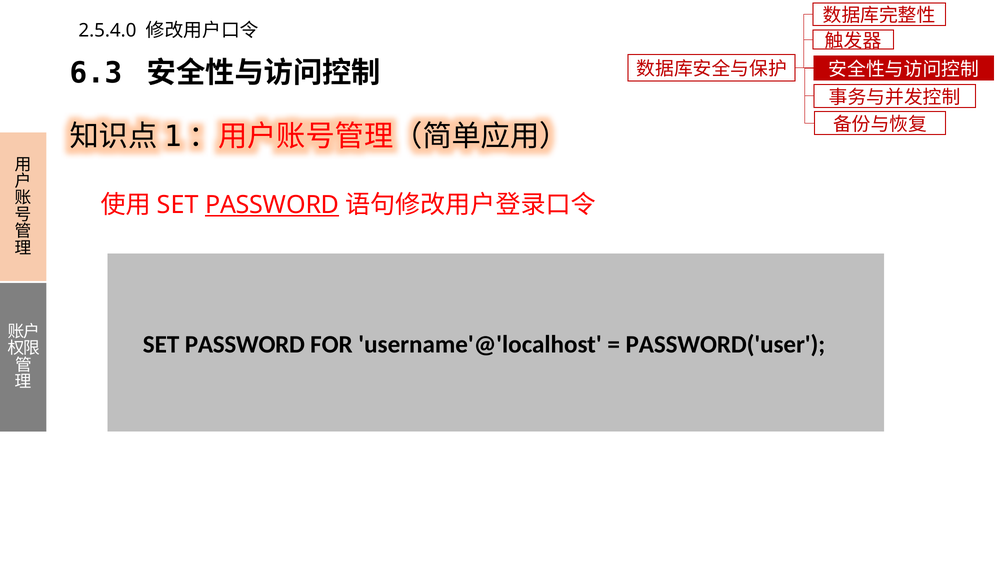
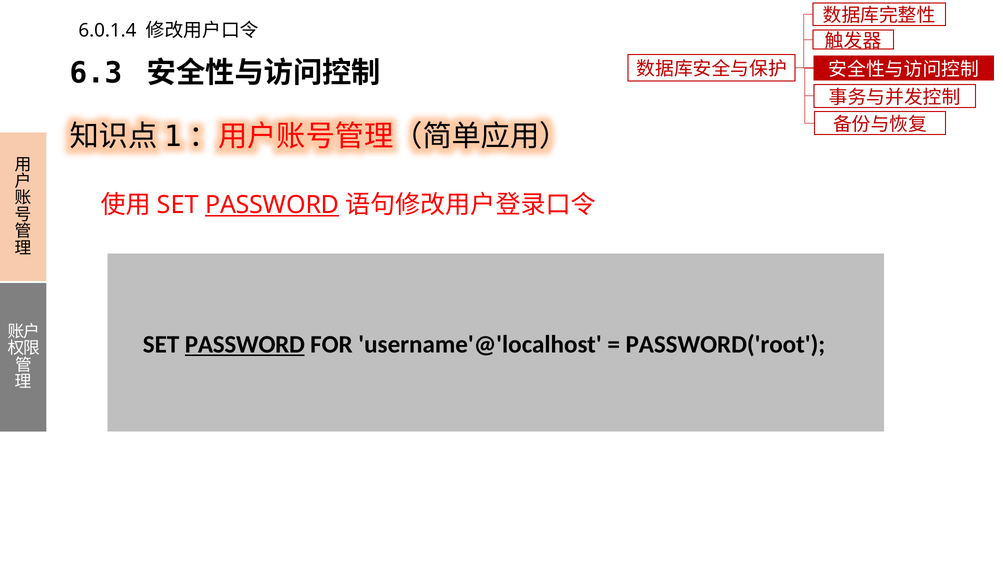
2.5.4.0: 2.5.4.0 -> 6.0.1.4
PASSWORD at (245, 344) underline: none -> present
PASSWORD('user: PASSWORD('user -> PASSWORD('root
